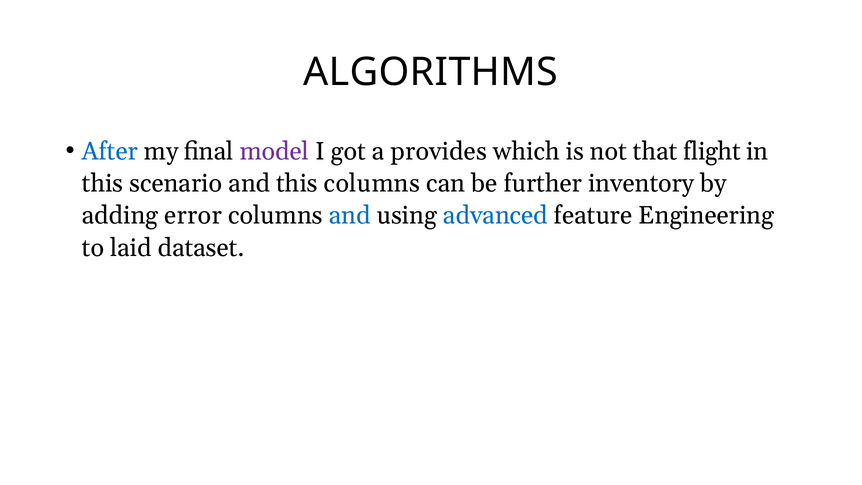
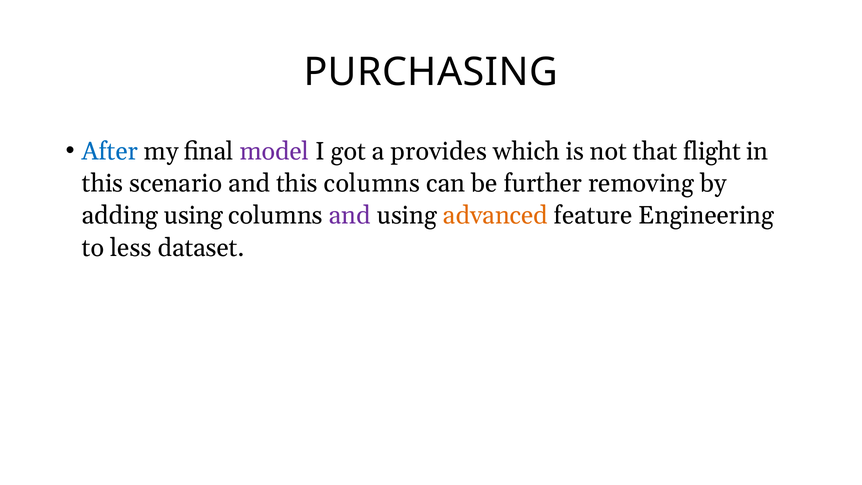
ALGORITHMS: ALGORITHMS -> PURCHASING
inventory: inventory -> removing
adding error: error -> using
and at (350, 216) colour: blue -> purple
advanced colour: blue -> orange
laid: laid -> less
